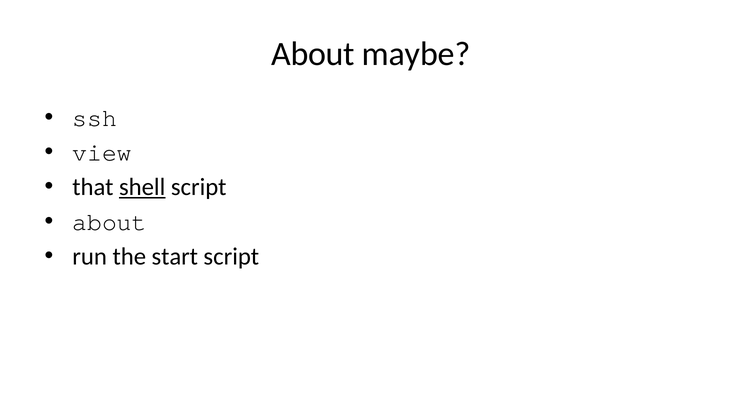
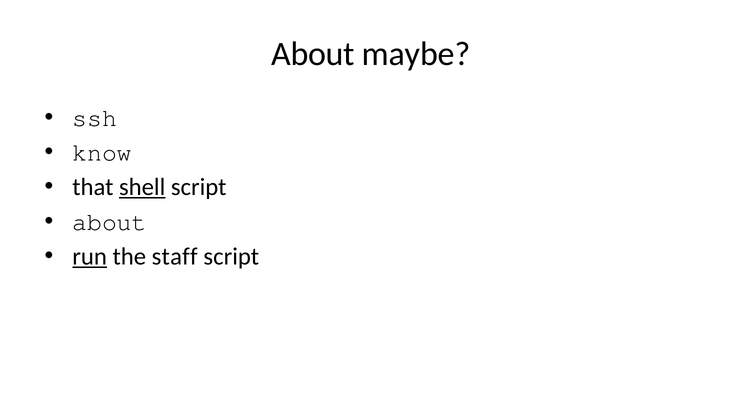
view: view -> know
run underline: none -> present
start: start -> staff
